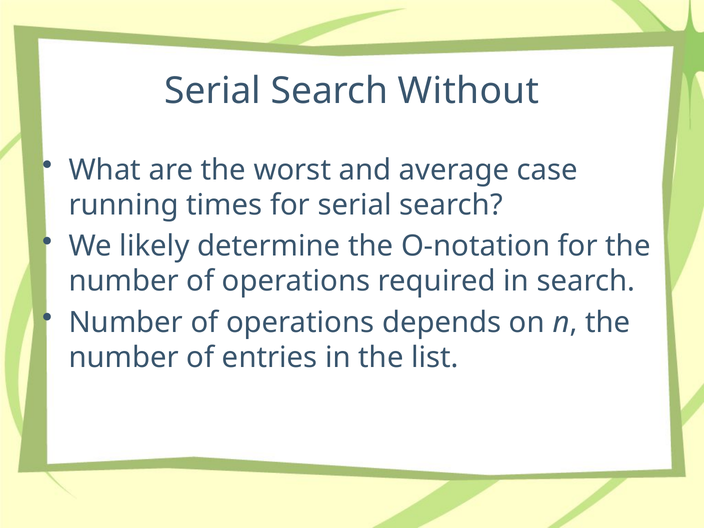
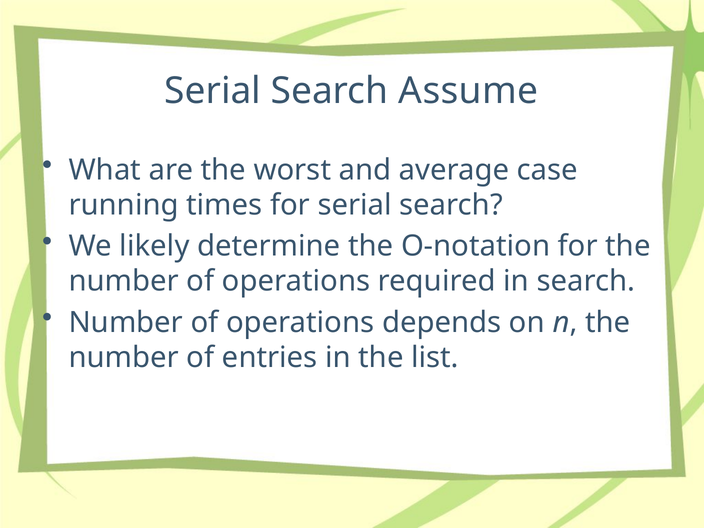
Without: Without -> Assume
